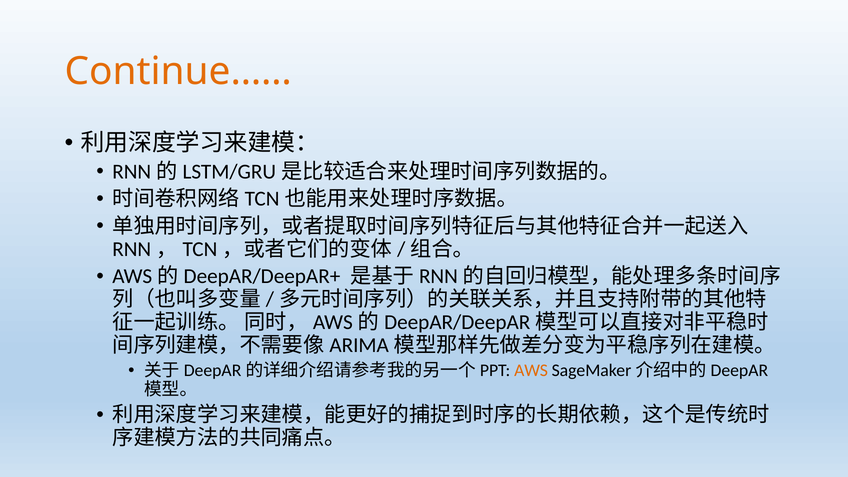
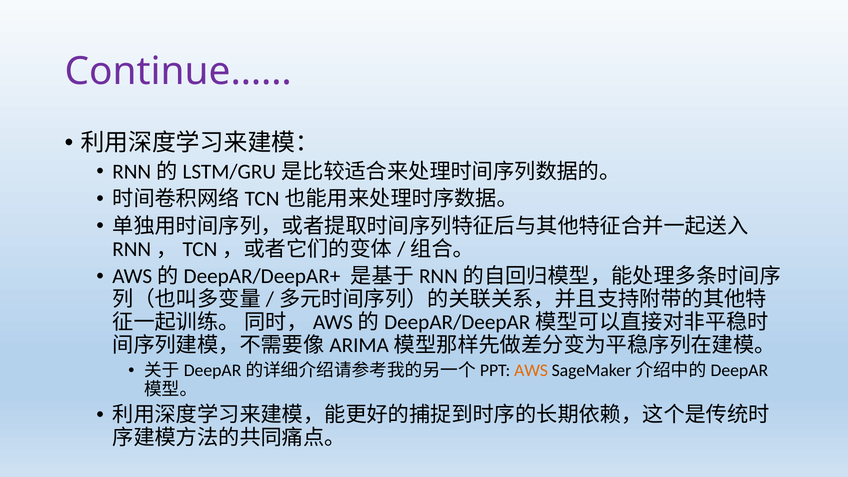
Continue…… colour: orange -> purple
